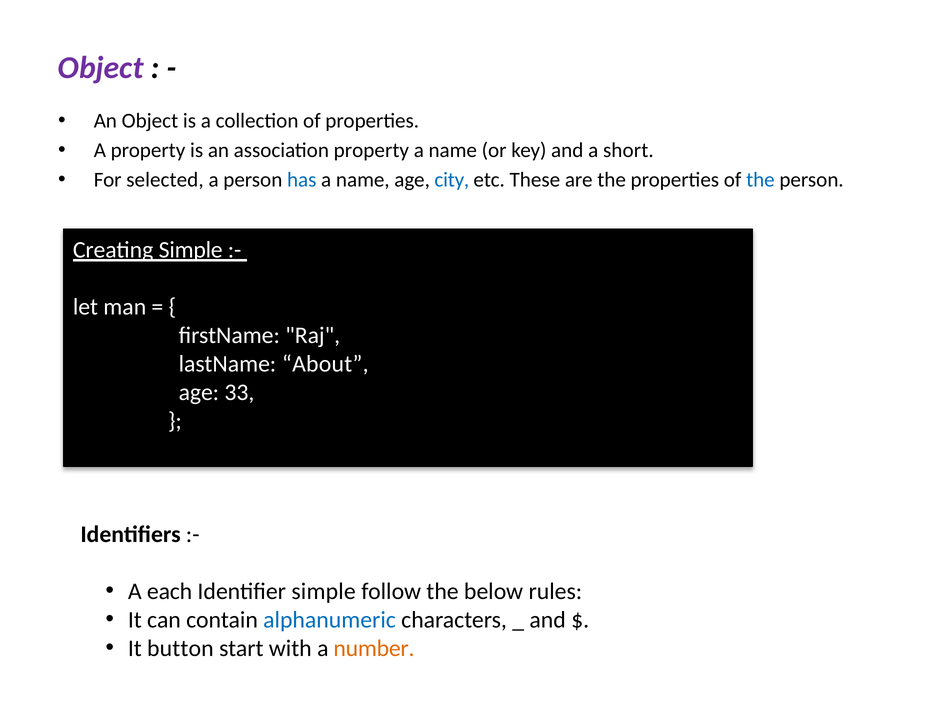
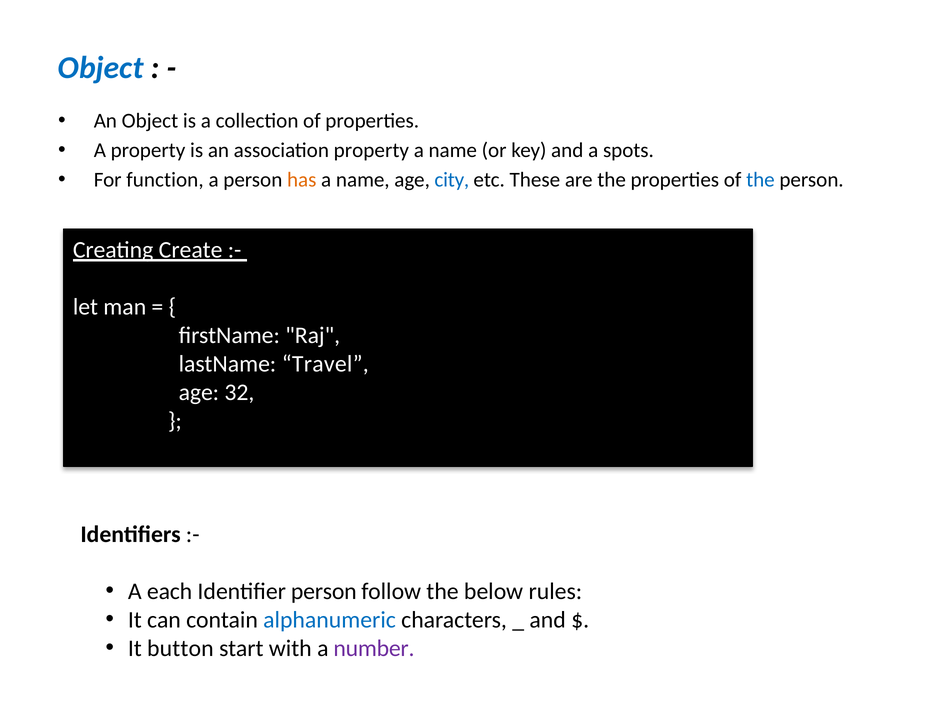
Object at (101, 68) colour: purple -> blue
short: short -> spots
selected: selected -> function
has colour: blue -> orange
Creating Simple: Simple -> Create
About: About -> Travel
33: 33 -> 32
Identifier simple: simple -> person
number colour: orange -> purple
